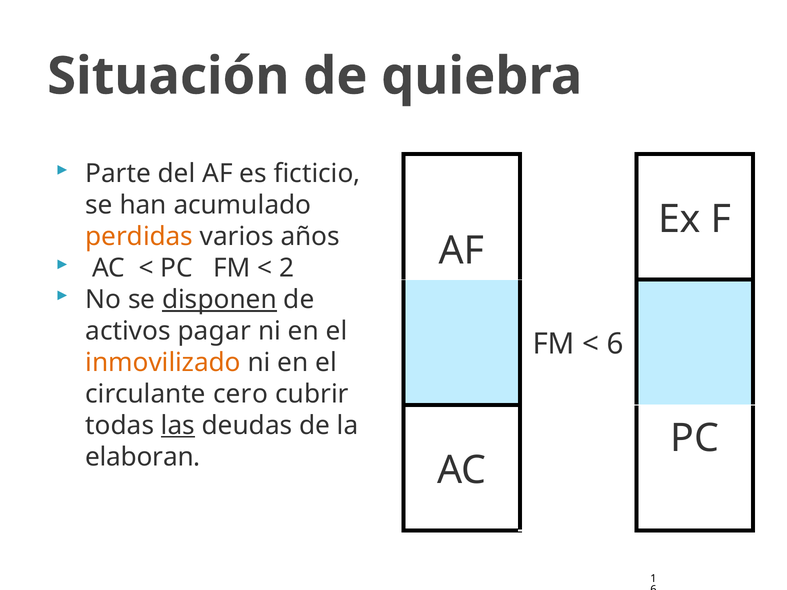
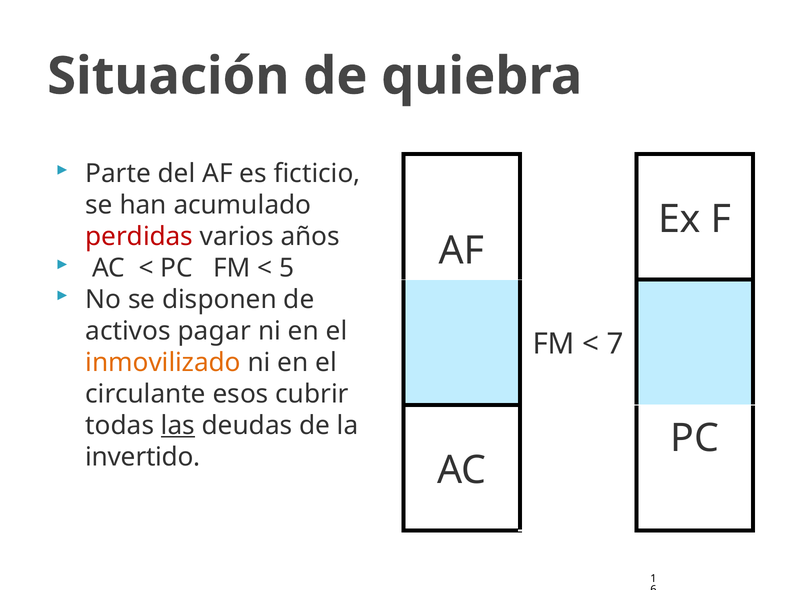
perdidas colour: orange -> red
2: 2 -> 5
disponen underline: present -> none
6 at (615, 344): 6 -> 7
cero: cero -> esos
elaboran: elaboran -> invertido
